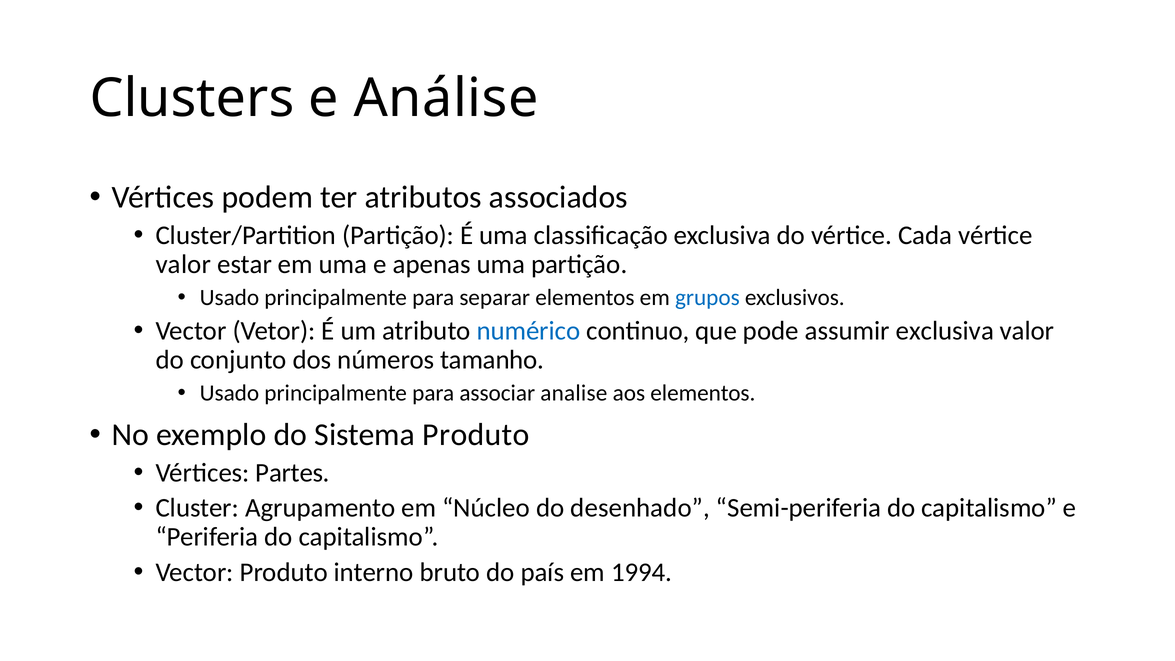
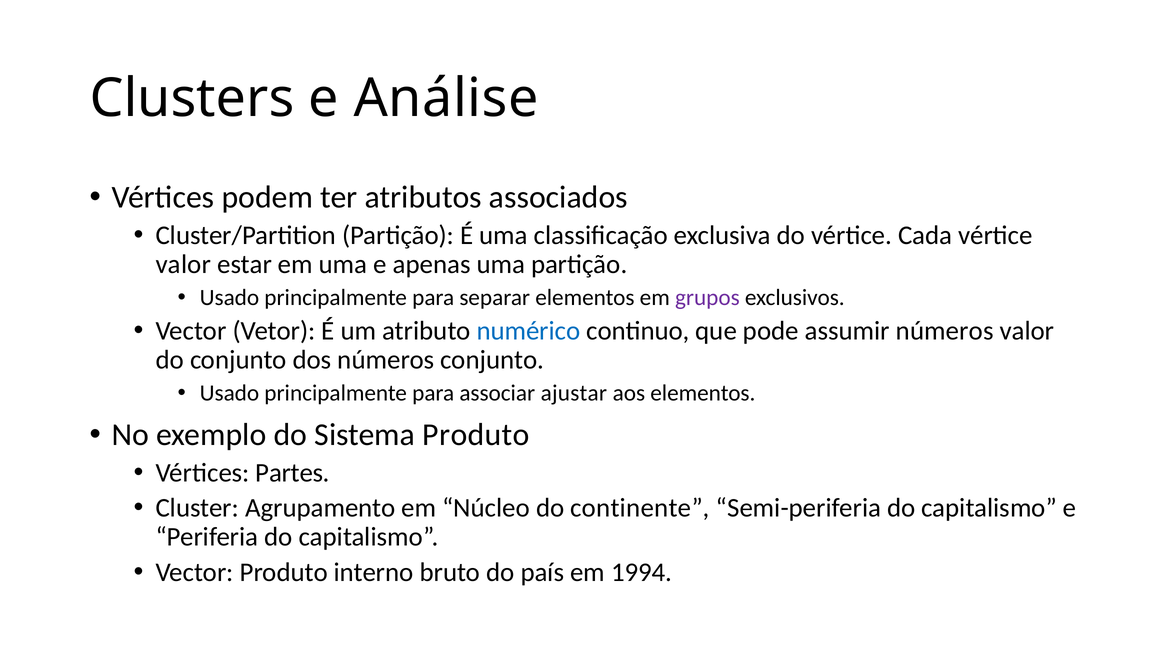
grupos colour: blue -> purple
assumir exclusiva: exclusiva -> números
números tamanho: tamanho -> conjunto
analise: analise -> ajustar
desenhado: desenhado -> continente
